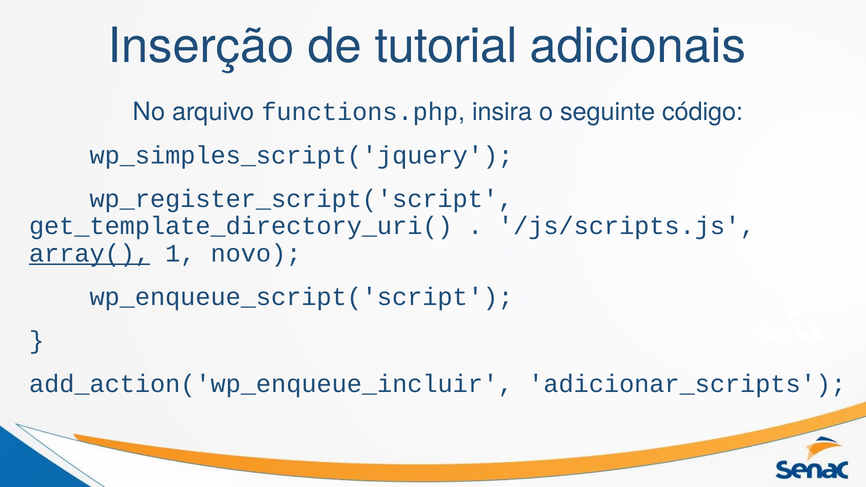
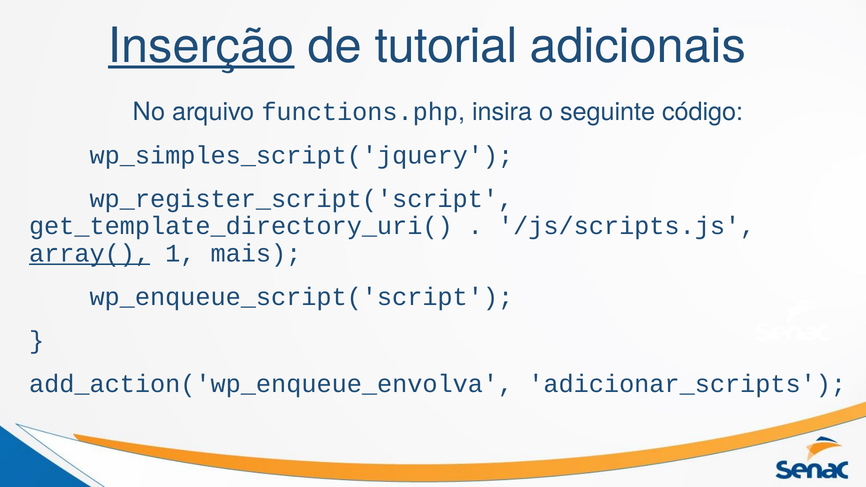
Inserção underline: none -> present
novo: novo -> mais
add_action('wp_enqueue_incluir: add_action('wp_enqueue_incluir -> add_action('wp_enqueue_envolva
